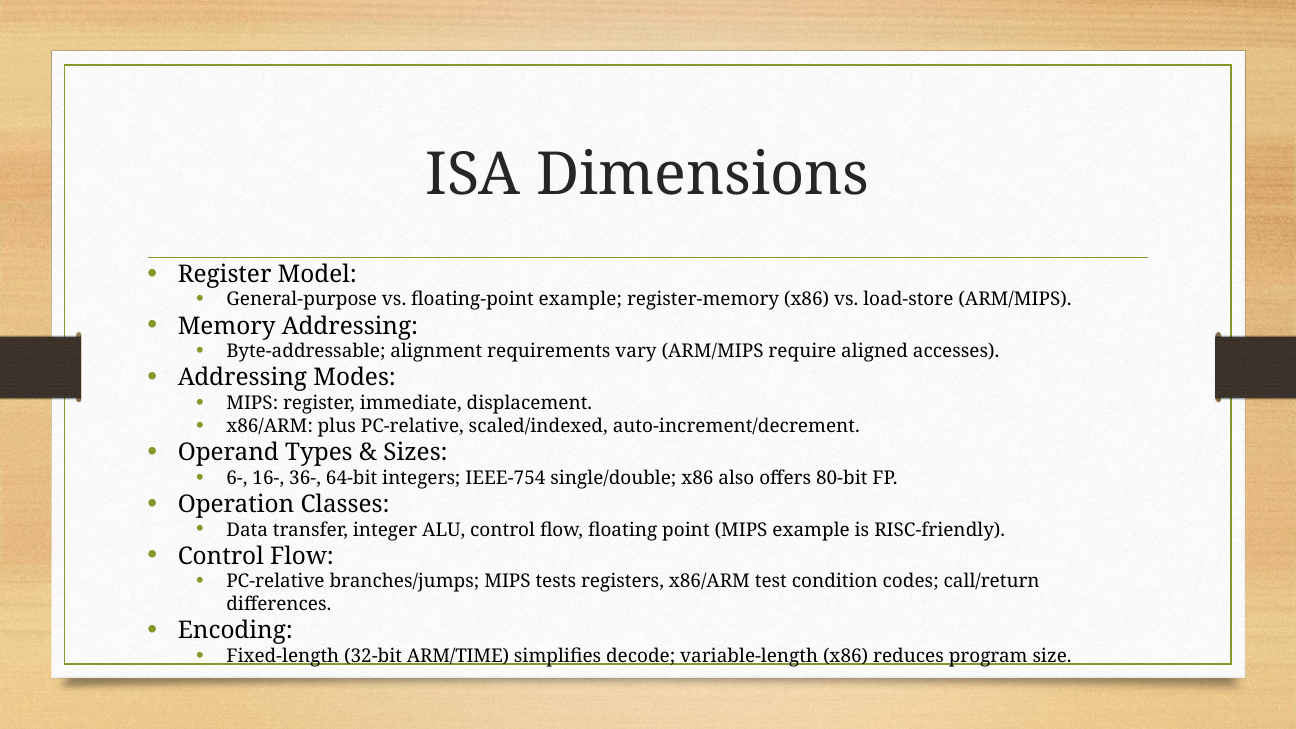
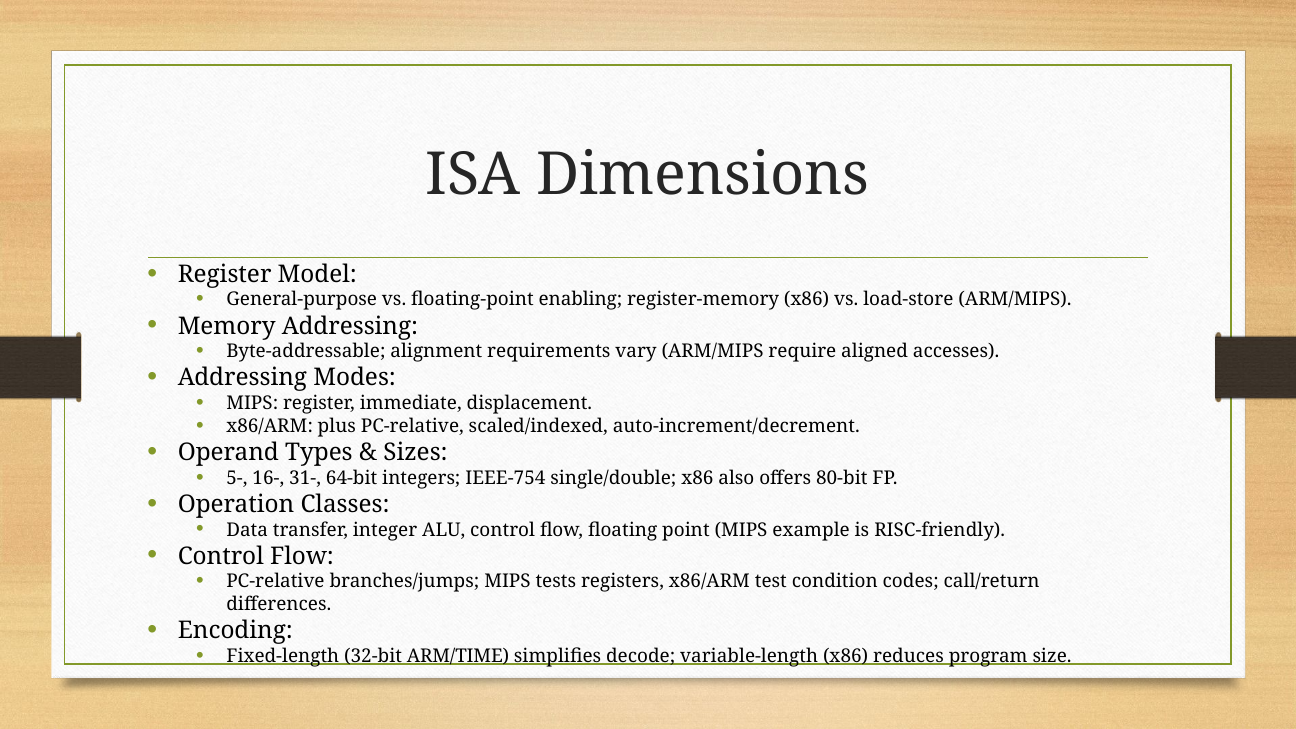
floating-point example: example -> enabling
6-: 6- -> 5-
36-: 36- -> 31-
